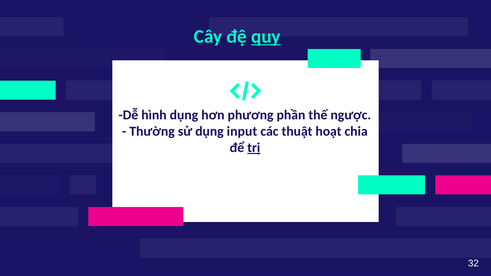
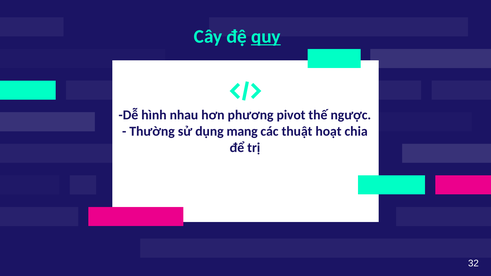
hình dụng: dụng -> nhau
phần: phần -> pivot
input: input -> mang
trị underline: present -> none
